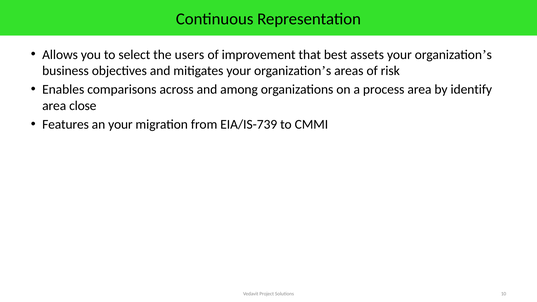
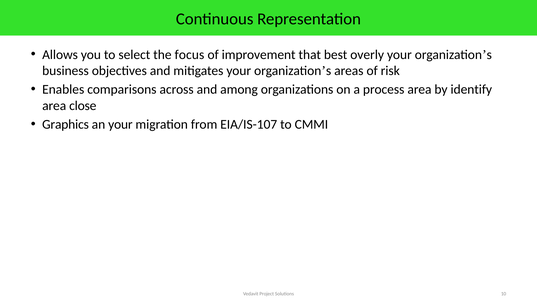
users: users -> focus
assets: assets -> overly
Features: Features -> Graphics
EIA/IS-739: EIA/IS-739 -> EIA/IS-107
